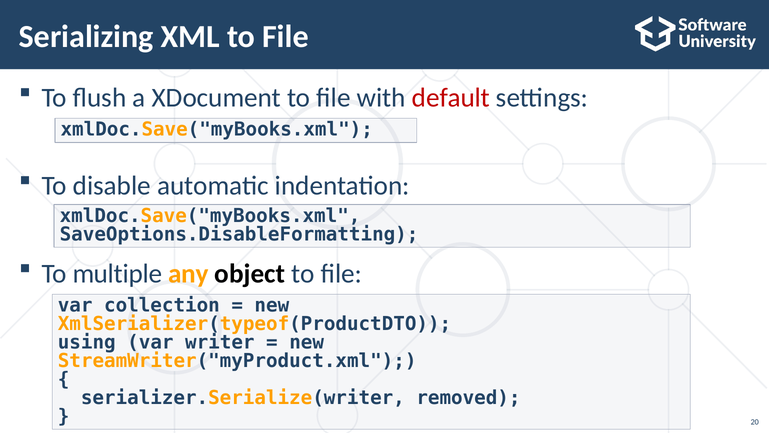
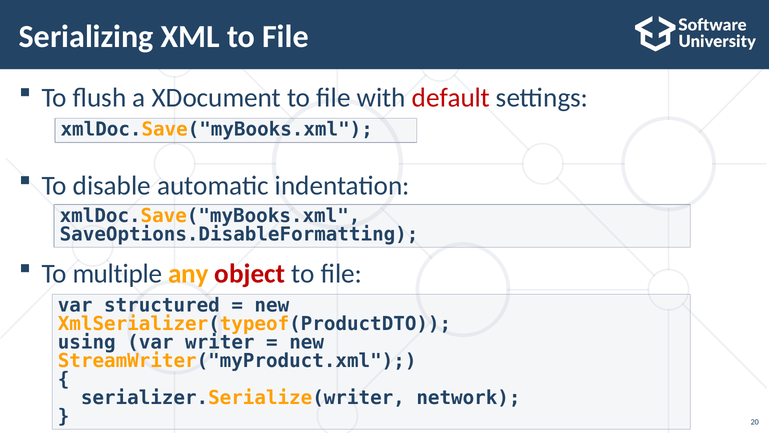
object colour: black -> red
collection: collection -> structured
removed: removed -> network
